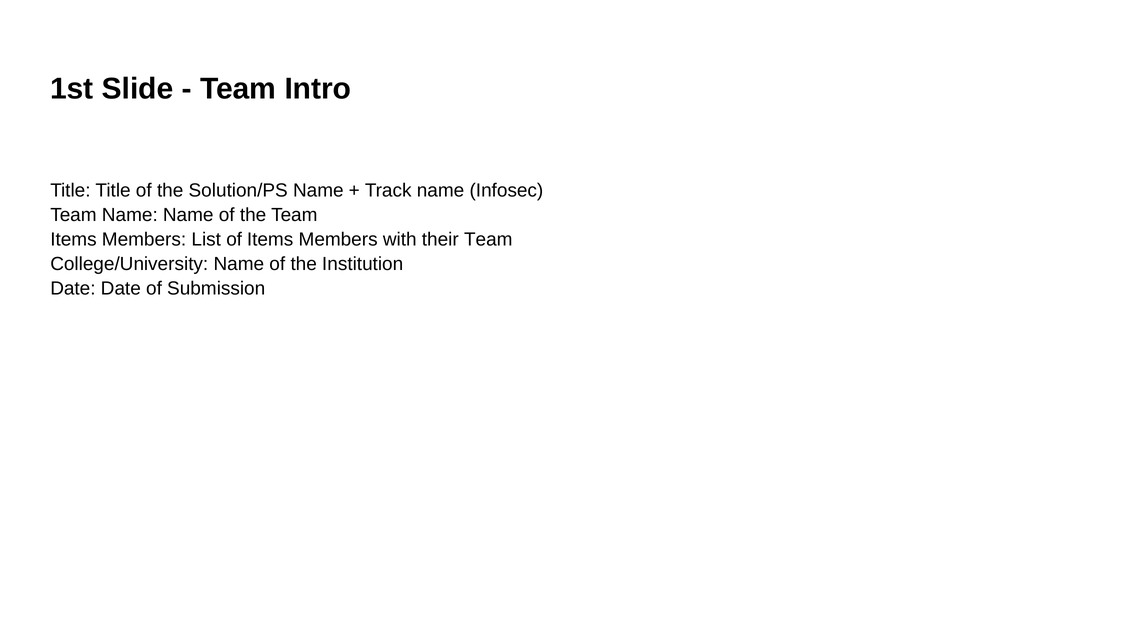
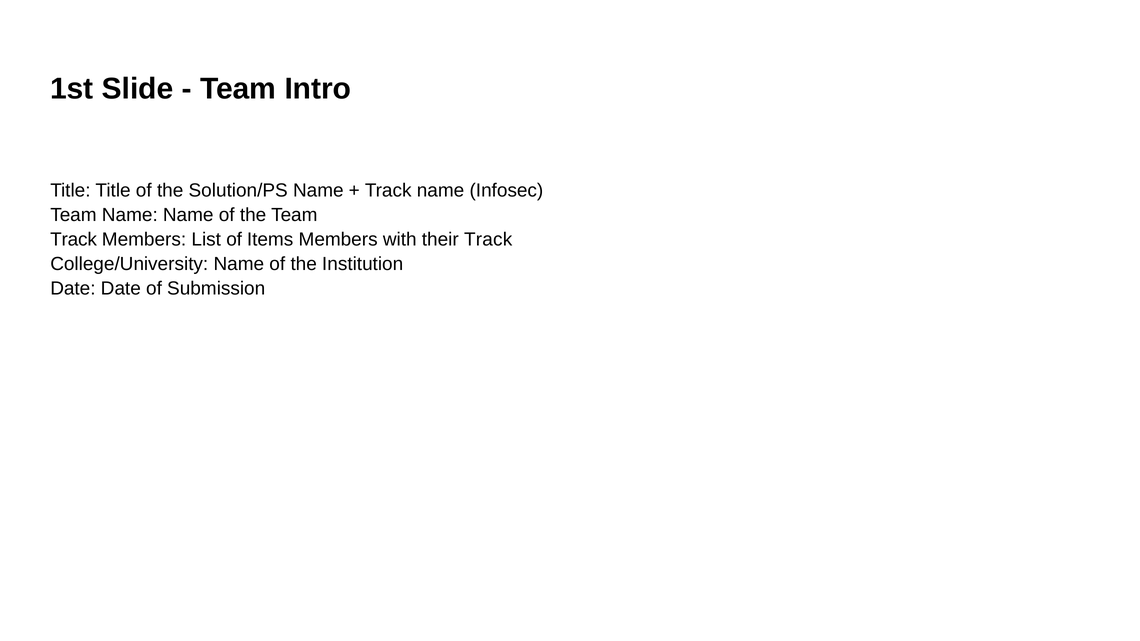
Items at (73, 239): Items -> Track
their Team: Team -> Track
